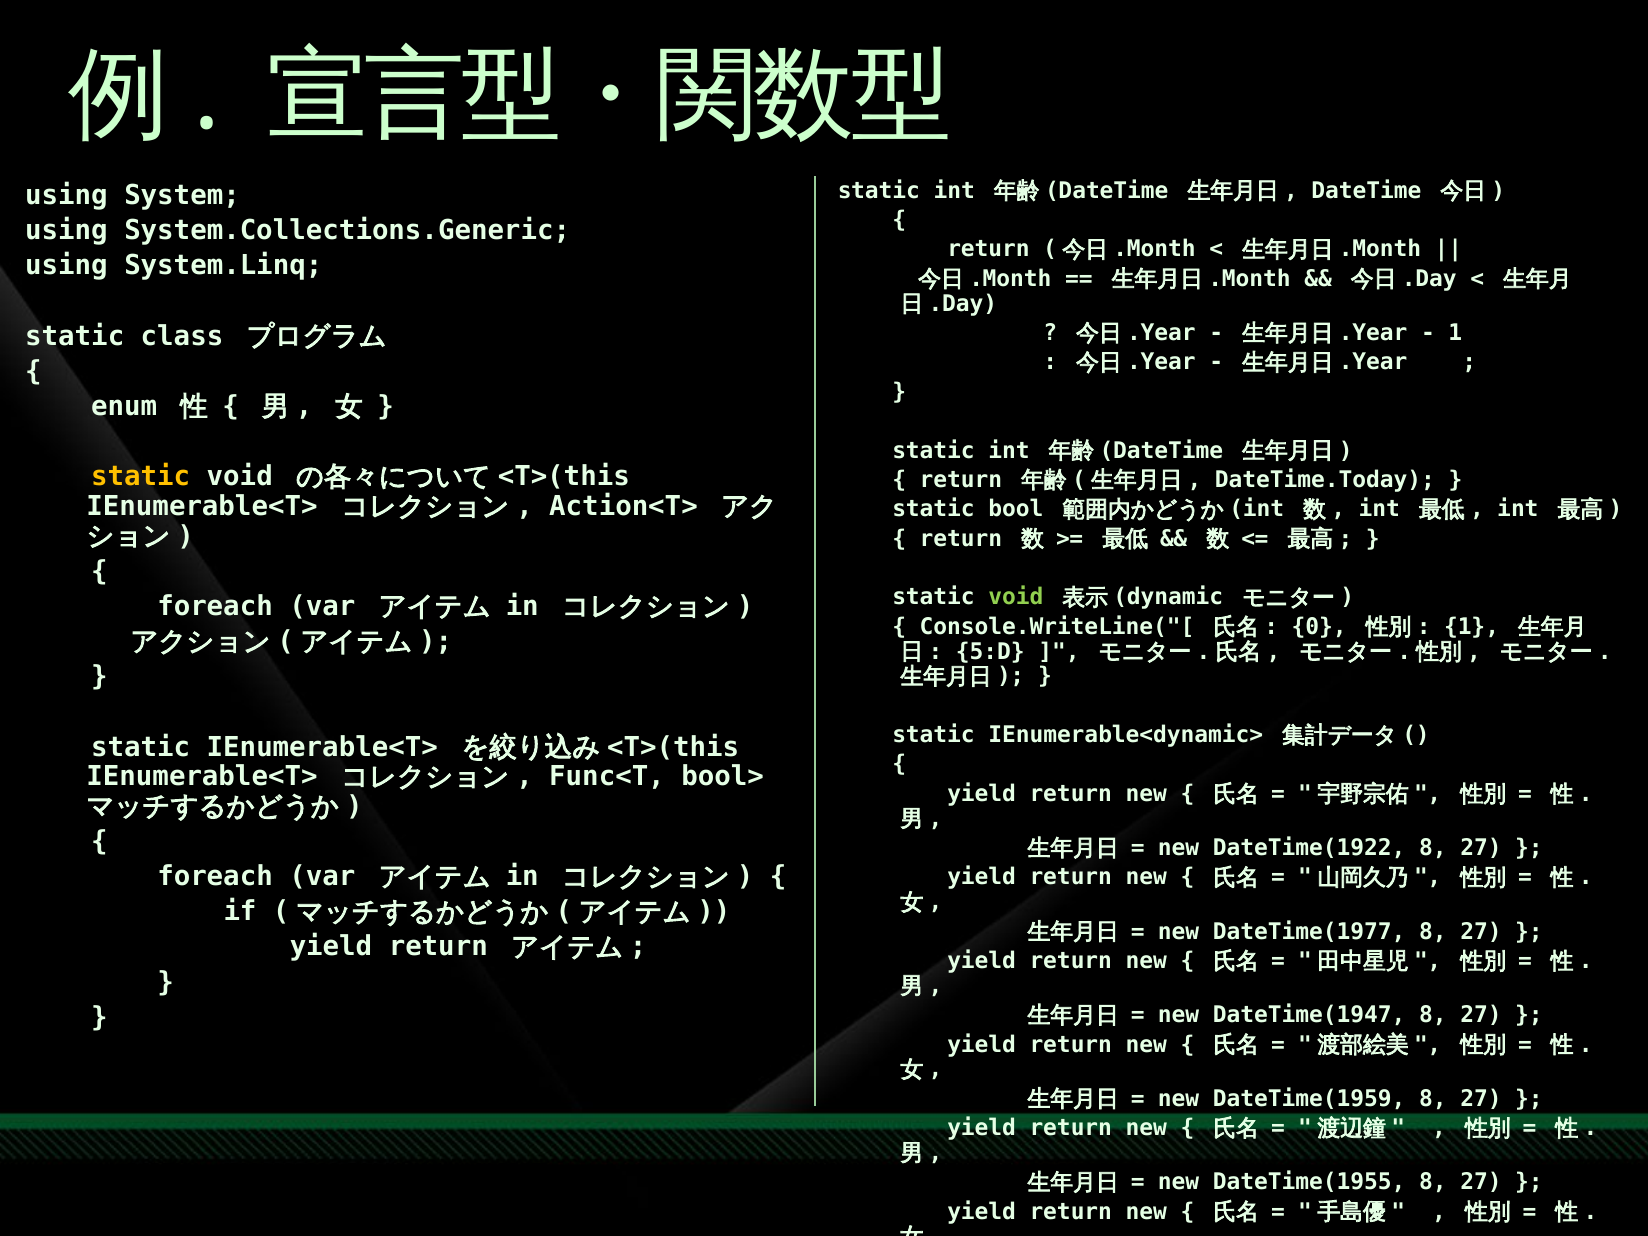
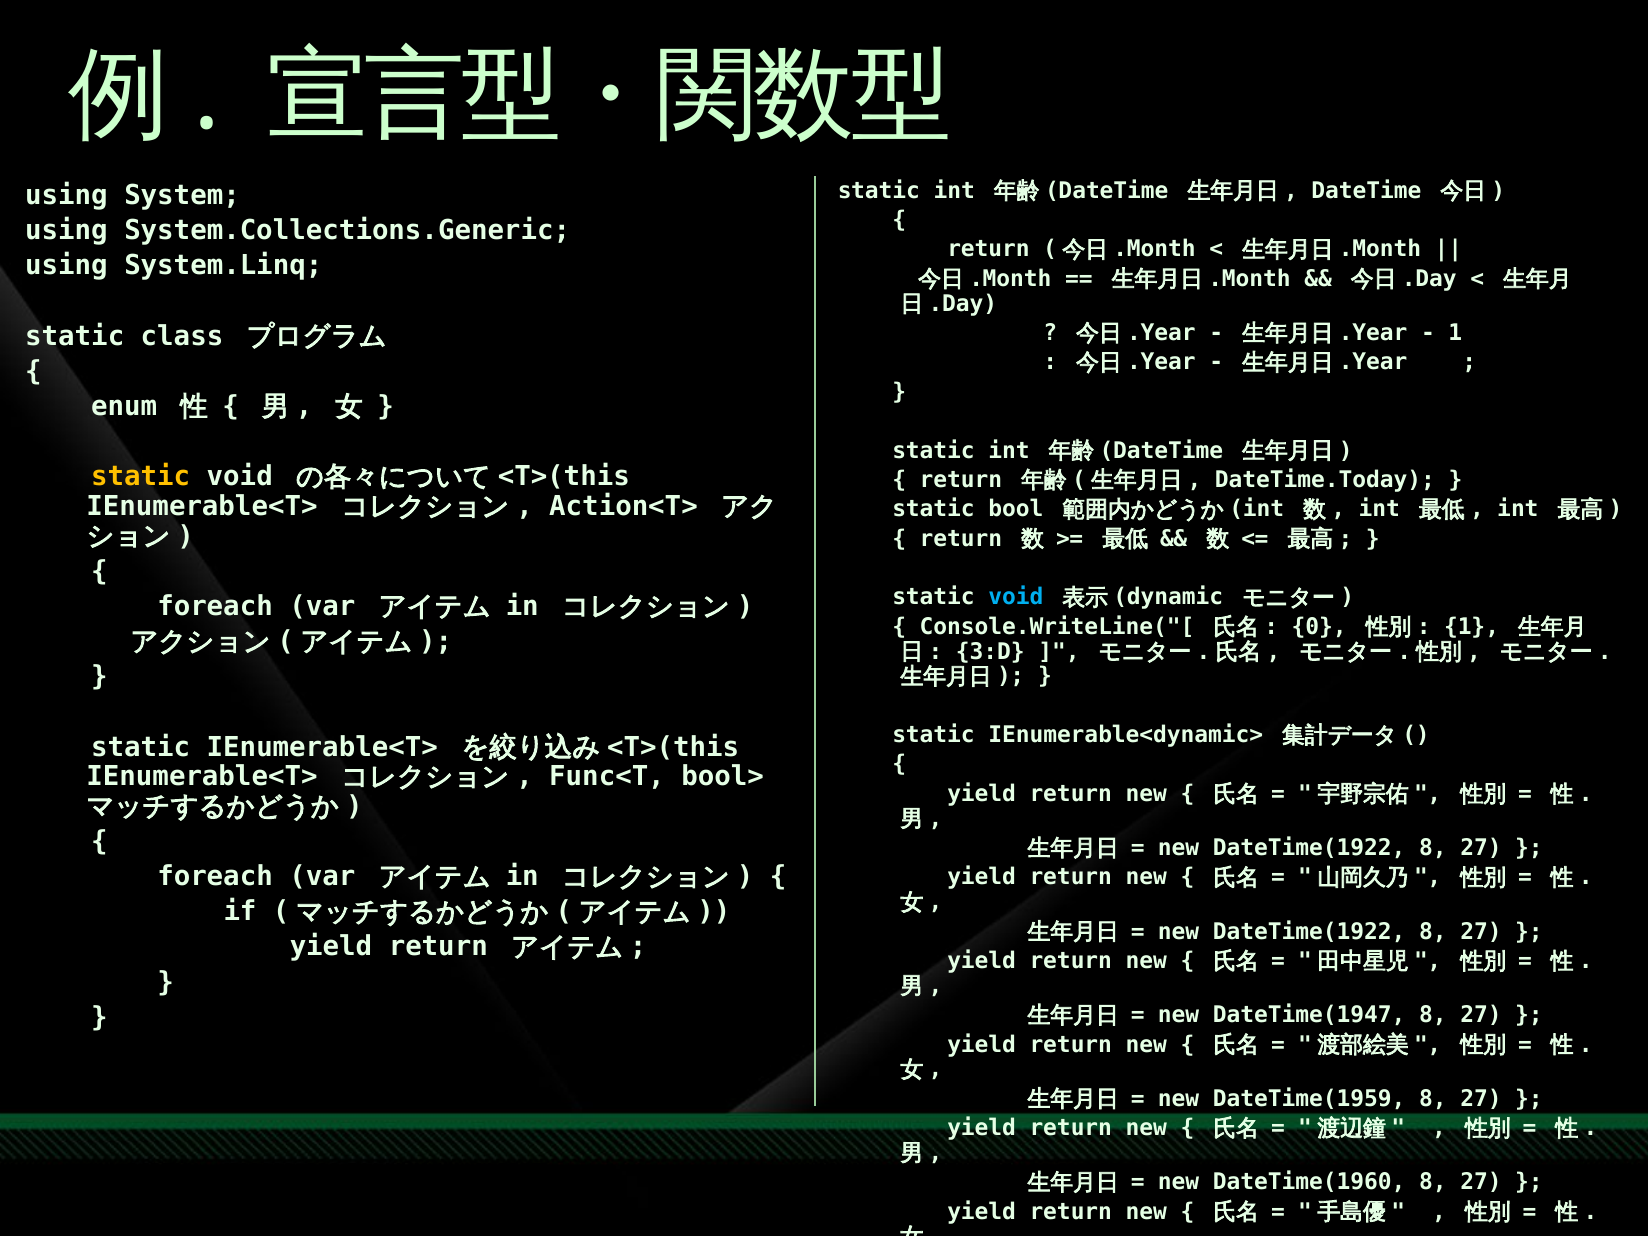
void at (1016, 597) colour: light green -> light blue
5:D: 5:D -> 3:D
DateTime(1977 at (1309, 932): DateTime(1977 -> DateTime(1922
DateTime(1955: DateTime(1955 -> DateTime(1960
